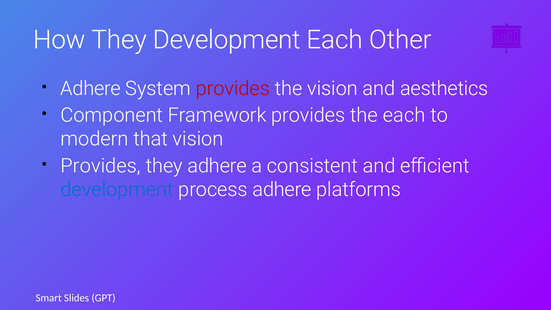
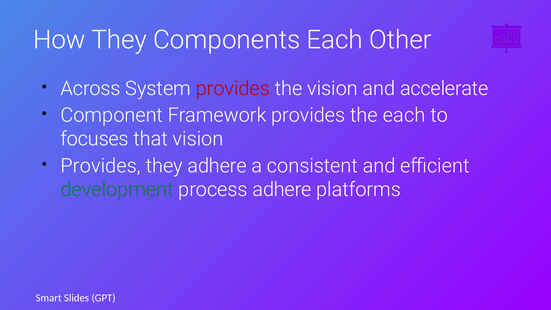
They Development: Development -> Components
Adhere at (91, 88): Adhere -> Across
aesthetics: aesthetics -> accelerate
modern: modern -> focuses
development at (117, 190) colour: blue -> green
